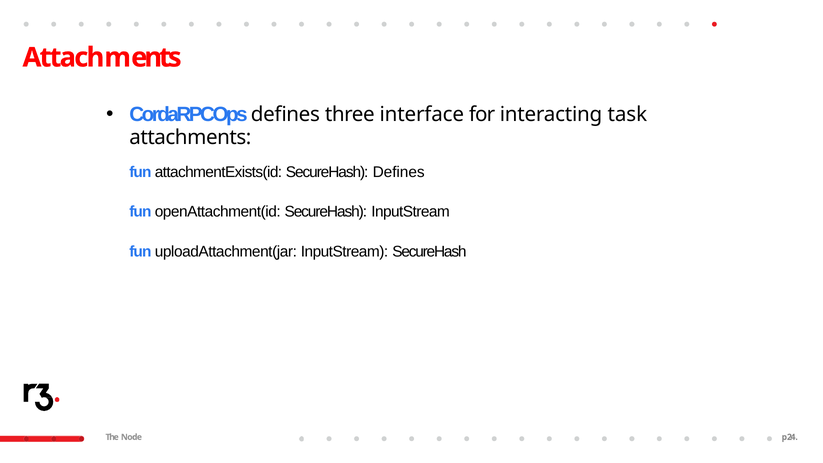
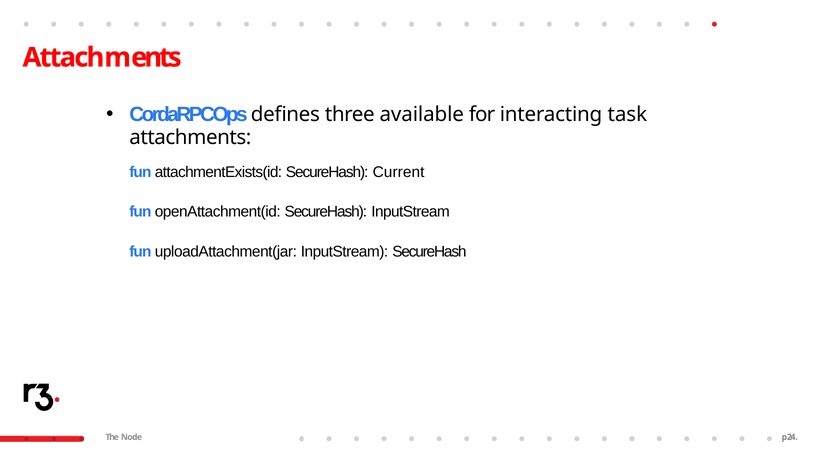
interface: interface -> available
SecureHash Defines: Defines -> Current
